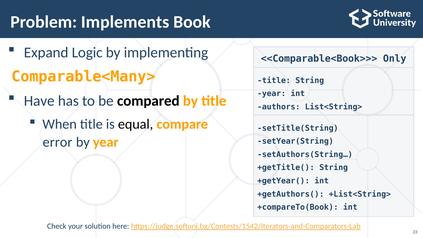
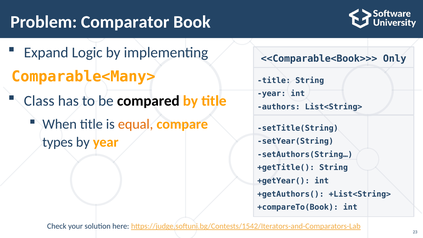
Implements: Implements -> Comparator
Have: Have -> Class
equal colour: black -> orange
error: error -> types
